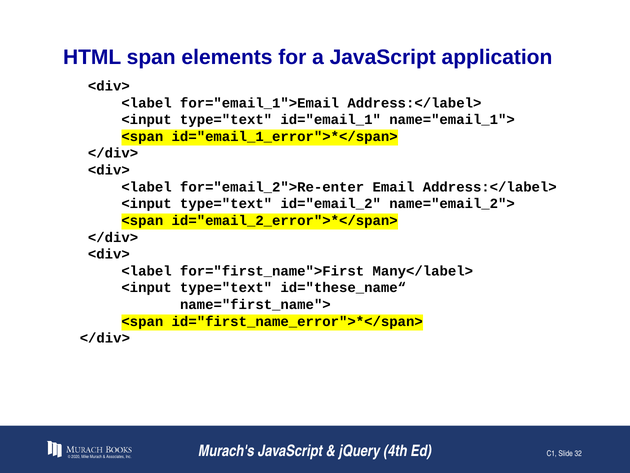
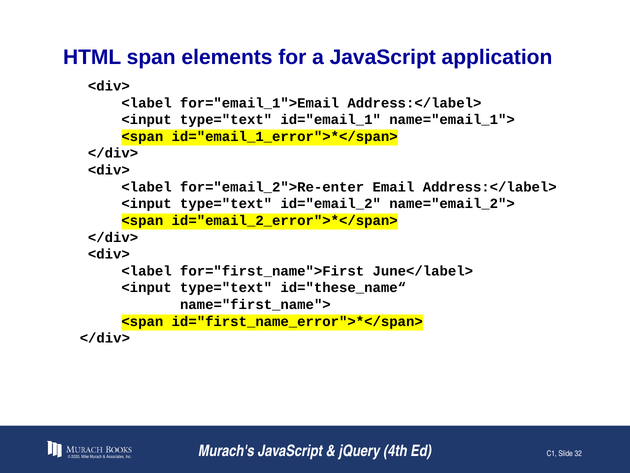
Many</label>: Many</label> -> June</label>
